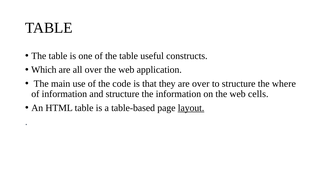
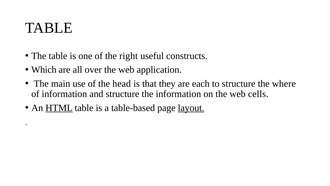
of the table: table -> right
code: code -> head
are over: over -> each
HTML underline: none -> present
